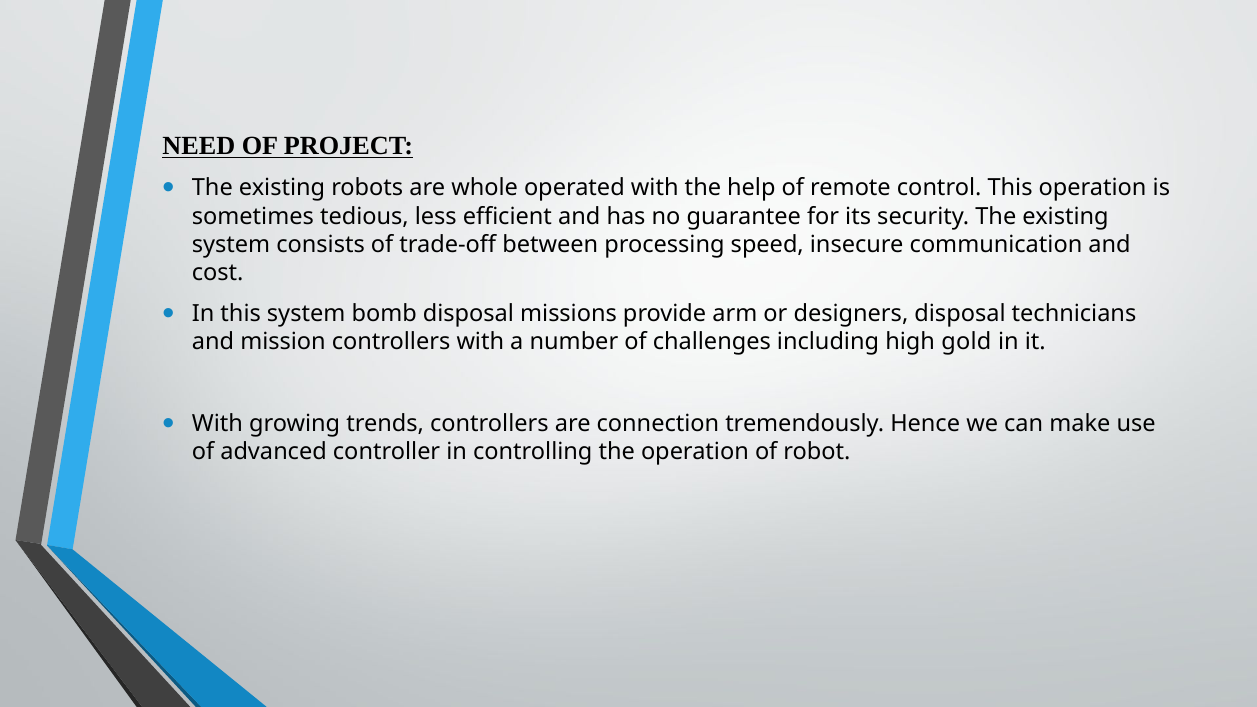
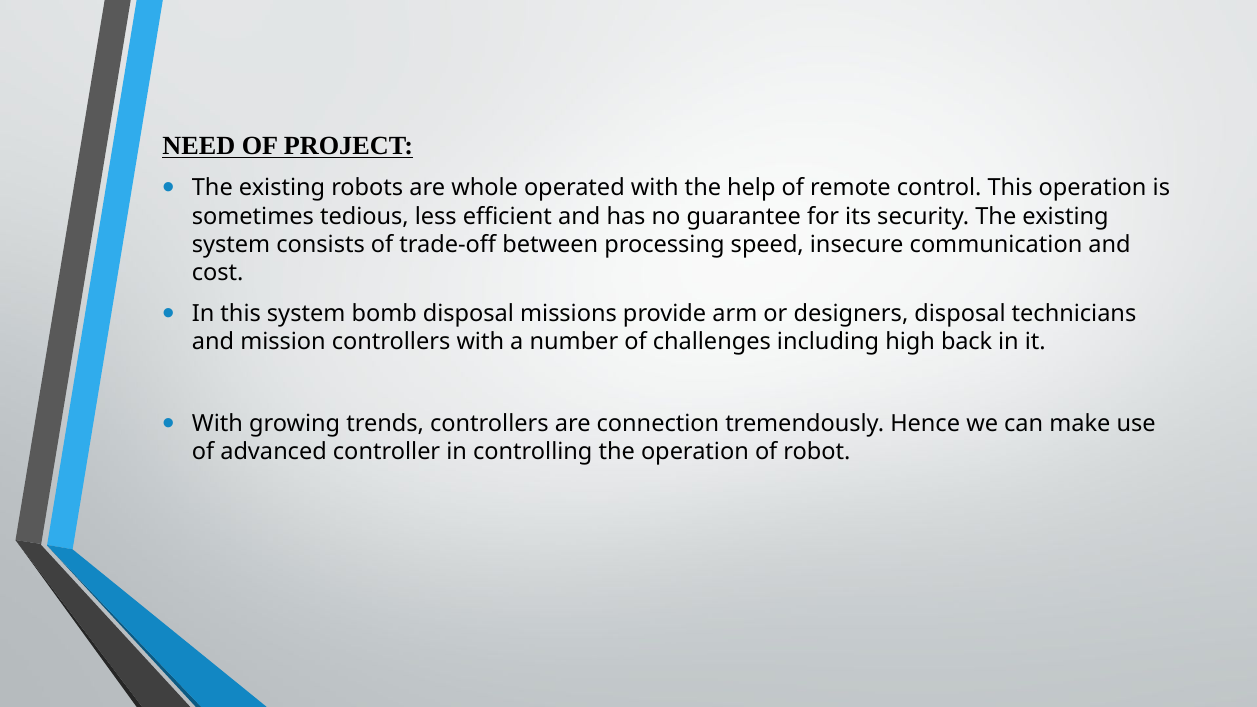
gold: gold -> back
